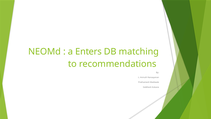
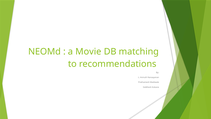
Enters: Enters -> Movie
